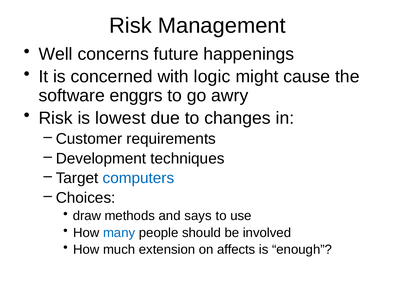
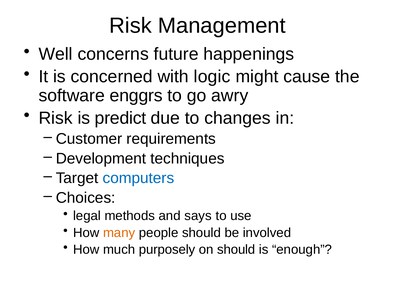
lowest: lowest -> predict
draw: draw -> legal
many colour: blue -> orange
extension: extension -> purposely
on affects: affects -> should
